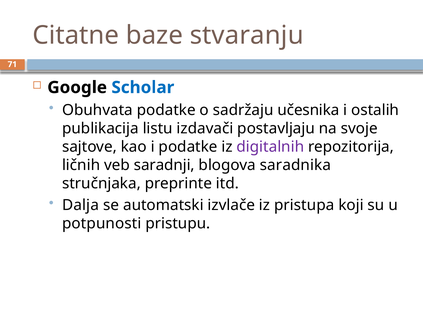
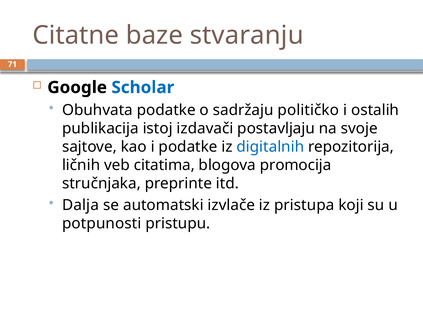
učesnika: učesnika -> političko
listu: listu -> istoj
digitalnih colour: purple -> blue
saradnji: saradnji -> citatima
saradnika: saradnika -> promocija
